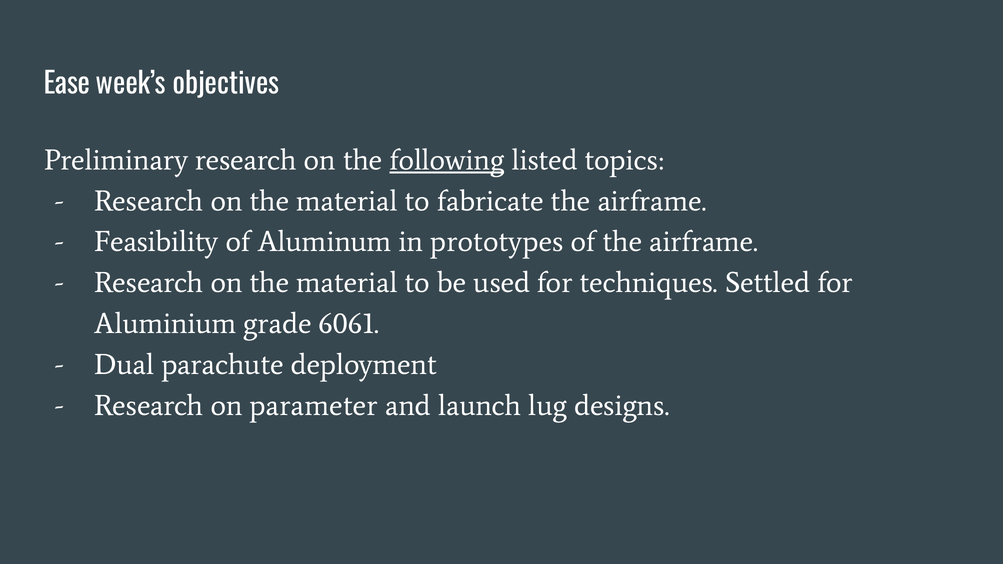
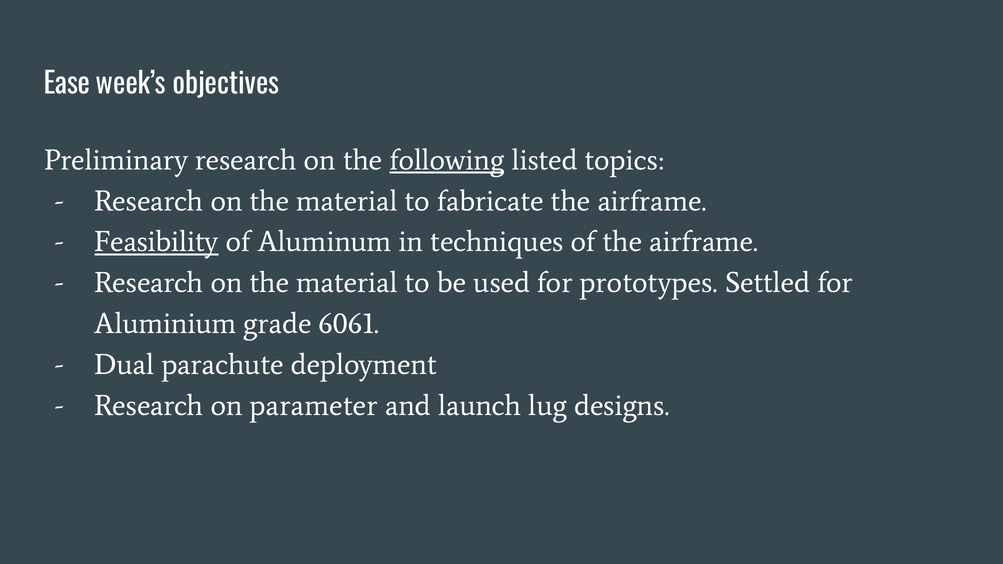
Feasibility underline: none -> present
prototypes: prototypes -> techniques
techniques: techniques -> prototypes
